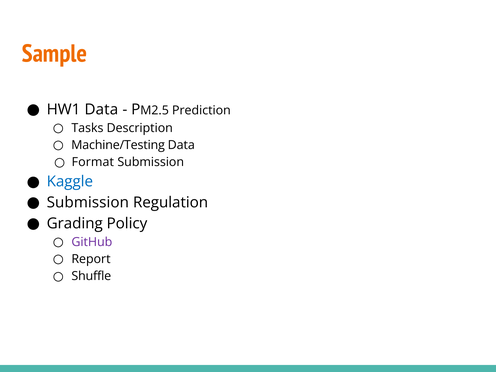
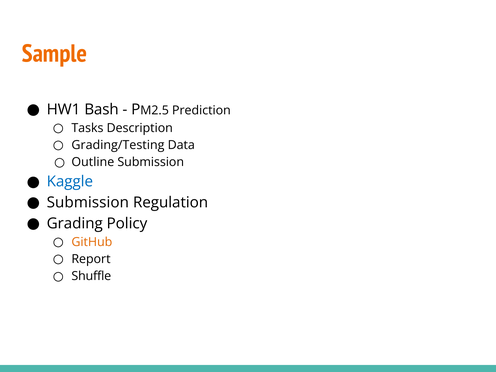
HW1 Data: Data -> Bash
Machine/Testing: Machine/Testing -> Grading/Testing
Format: Format -> Outline
GitHub colour: purple -> orange
